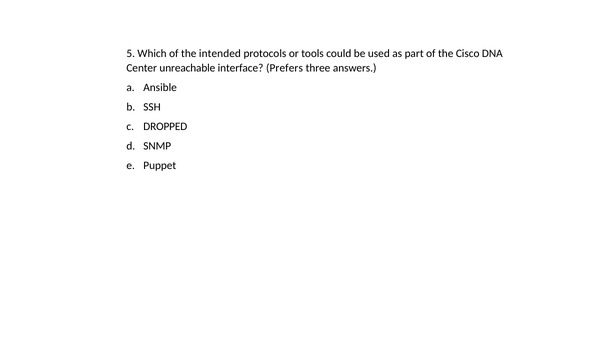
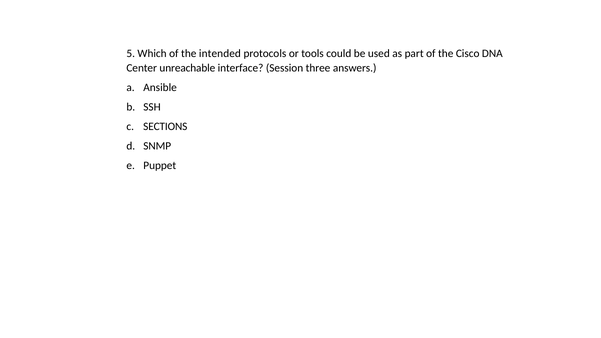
Prefers: Prefers -> Session
DROPPED: DROPPED -> SECTIONS
